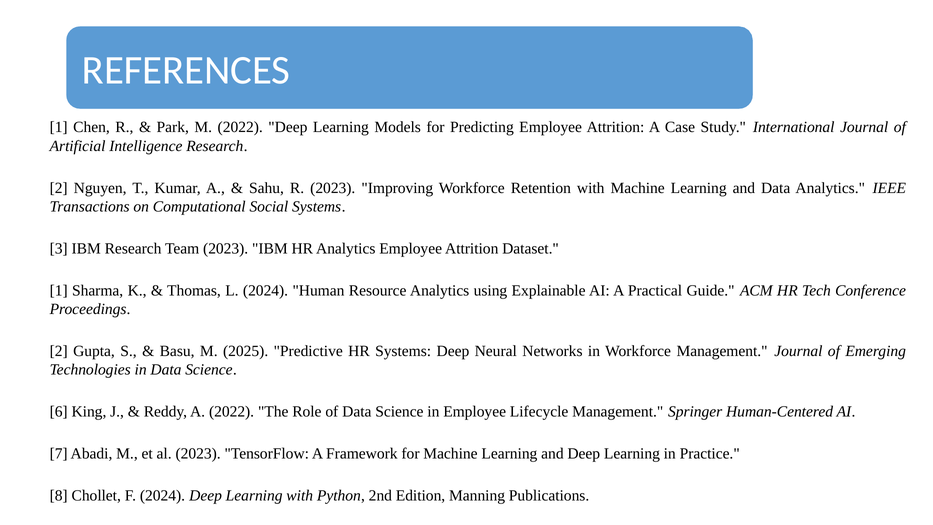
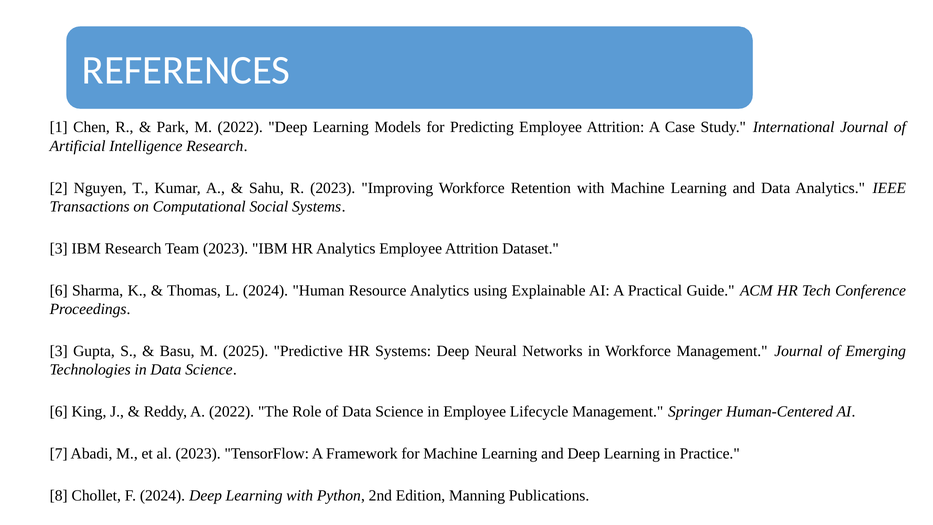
1 at (59, 290): 1 -> 6
2 at (59, 351): 2 -> 3
